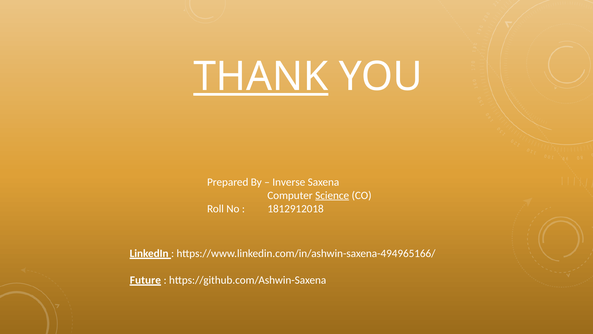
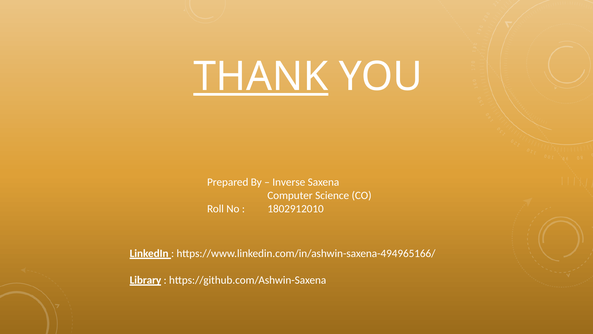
Science underline: present -> none
1812912018: 1812912018 -> 1802912010
Future: Future -> Library
